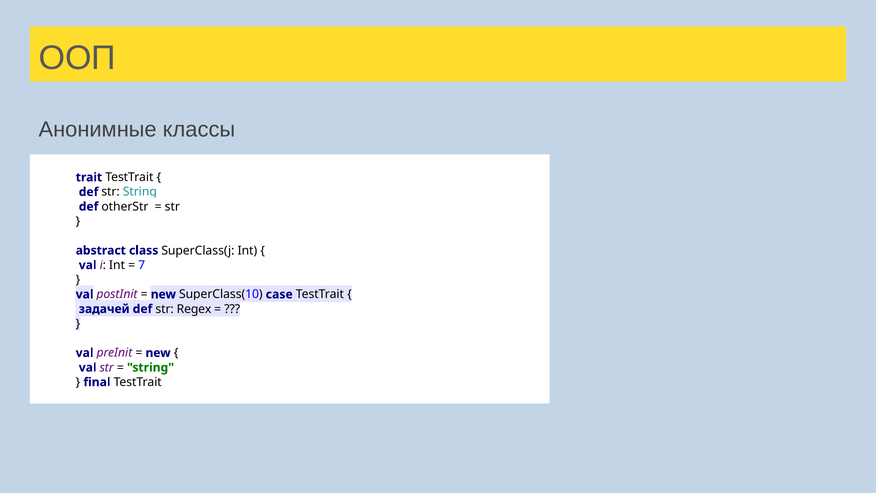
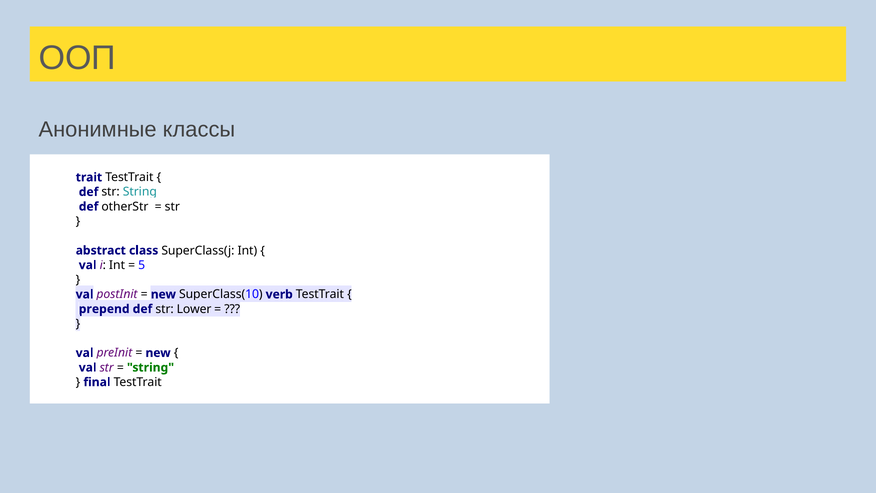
7: 7 -> 5
сase: сase -> verb
задачей: задачей -> prepend
Regex: Regex -> Lower
